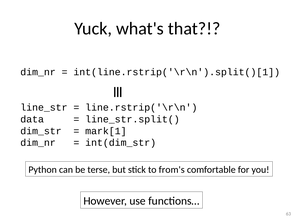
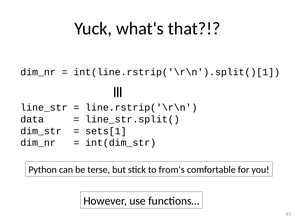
mark[1: mark[1 -> sets[1
